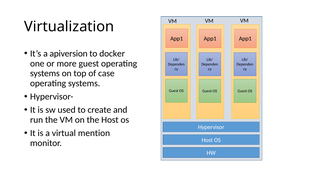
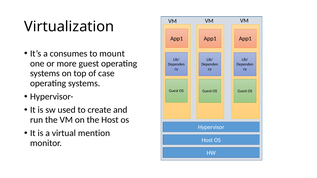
apiversion: apiversion -> consumes
docker: docker -> mount
